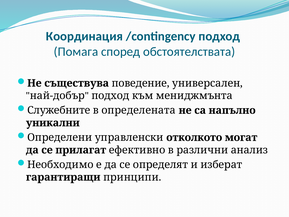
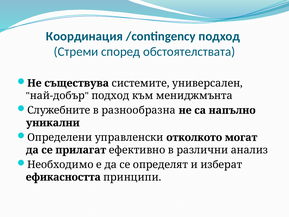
Помага: Помага -> Стреми
поведение: поведение -> системите
определената: определената -> разнообразна
гарантиращи: гарантиращи -> ефикасността
